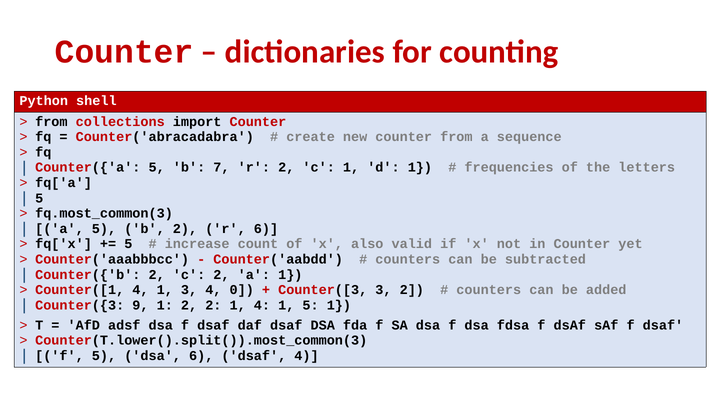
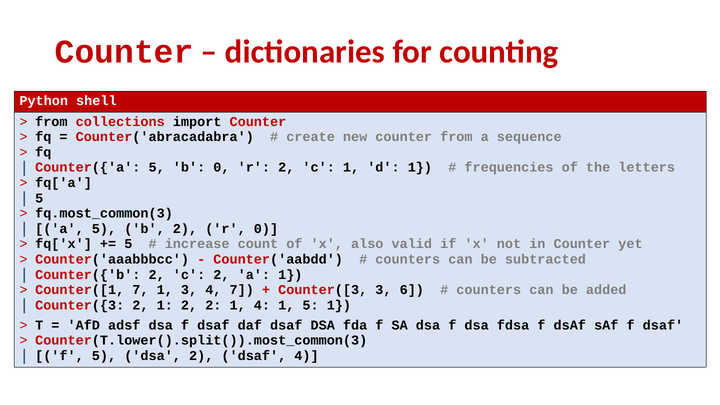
b 7: 7 -> 0
r 6: 6 -> 0
Counter([1 4: 4 -> 7
4 0: 0 -> 7
3 2: 2 -> 6
Counter({3 9: 9 -> 2
dsa 6: 6 -> 2
